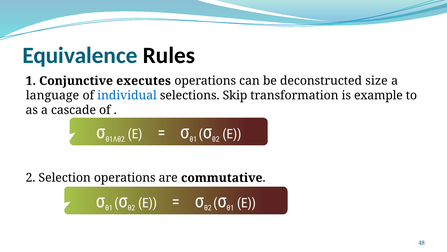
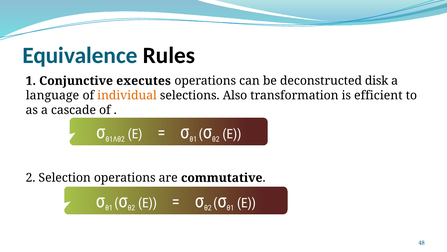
size: size -> disk
individual colour: blue -> orange
Skip: Skip -> Also
example: example -> efficient
